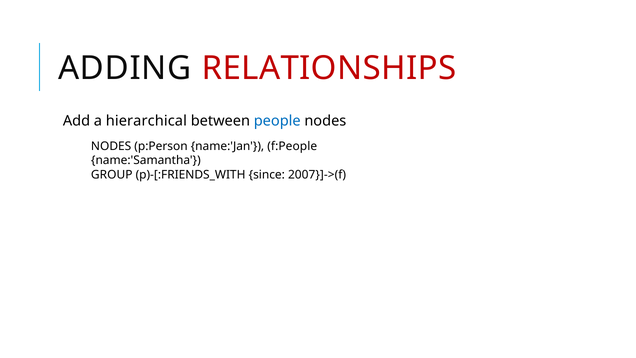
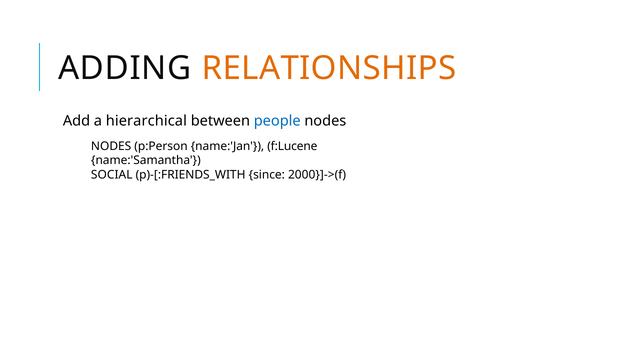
RELATIONSHIPS colour: red -> orange
f:People: f:People -> f:Lucene
GROUP: GROUP -> SOCIAL
2007}]->(f: 2007}]->(f -> 2000}]->(f
